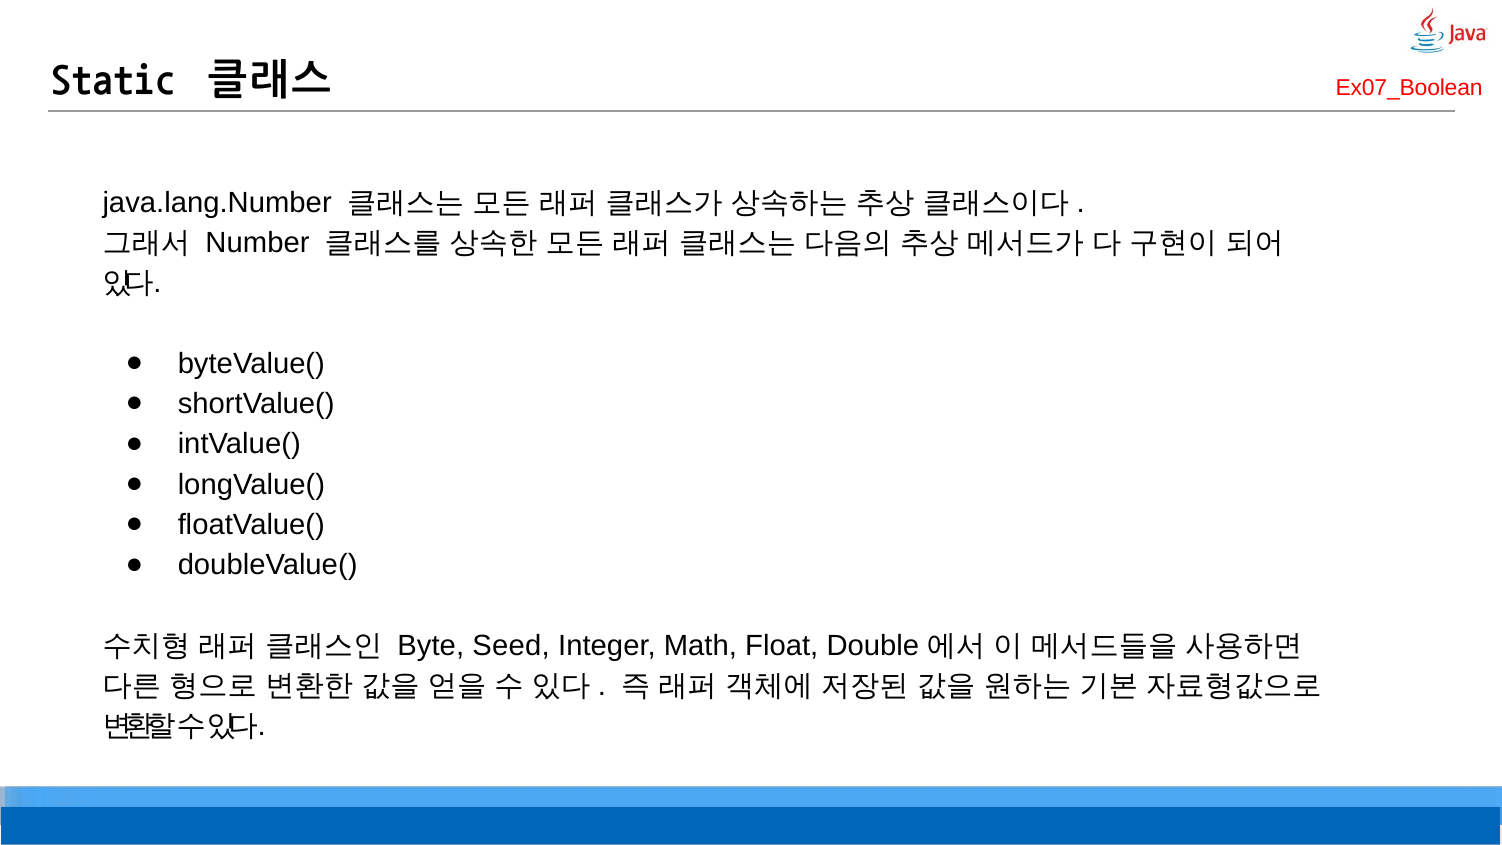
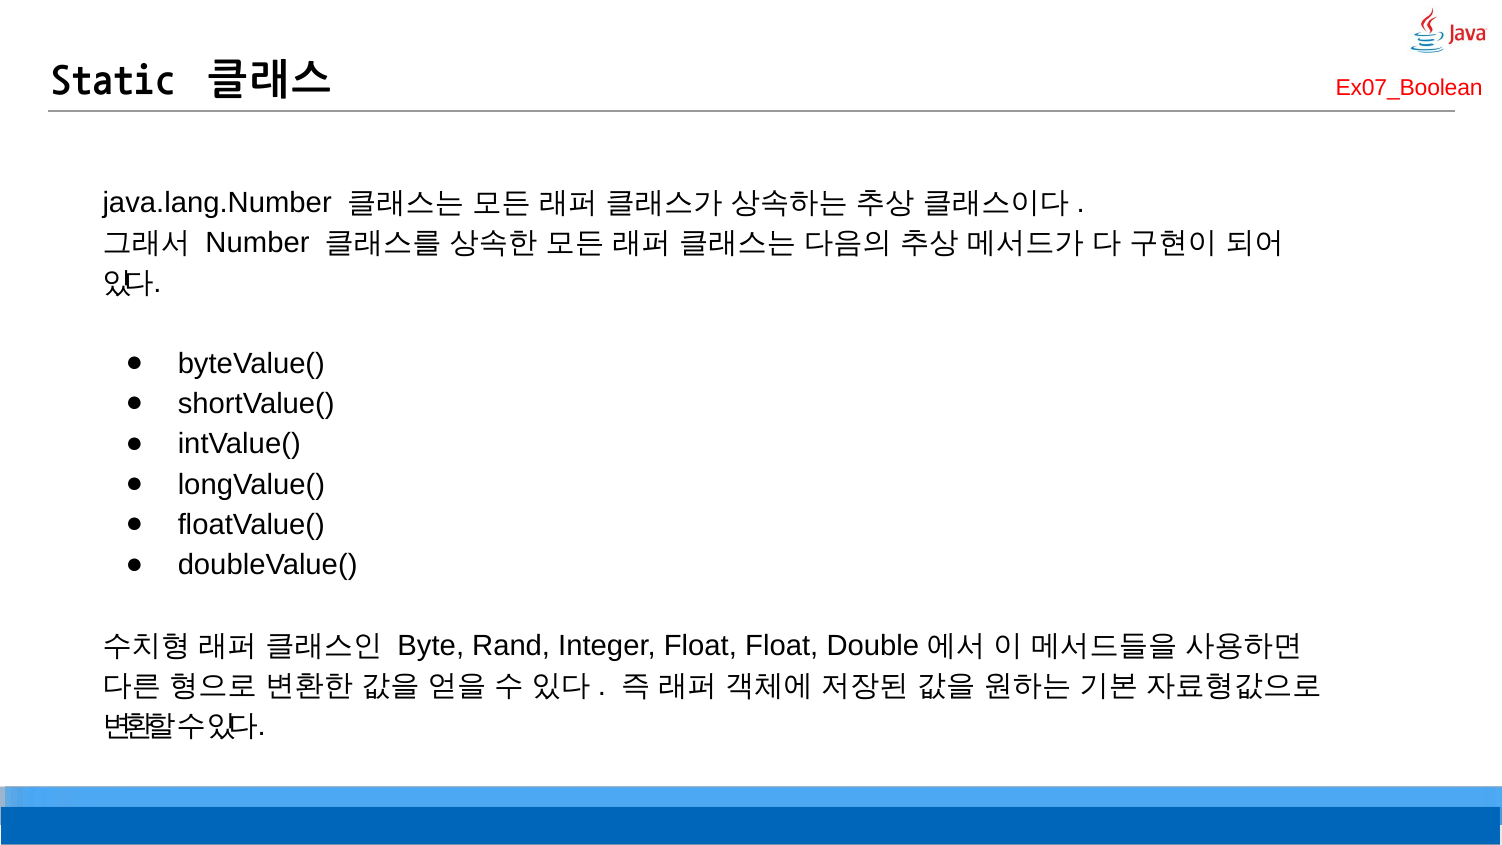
Seed: Seed -> Rand
Integer Math: Math -> Float
